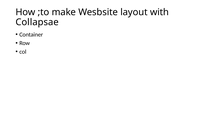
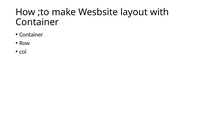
Collapsae at (37, 22): Collapsae -> Container
